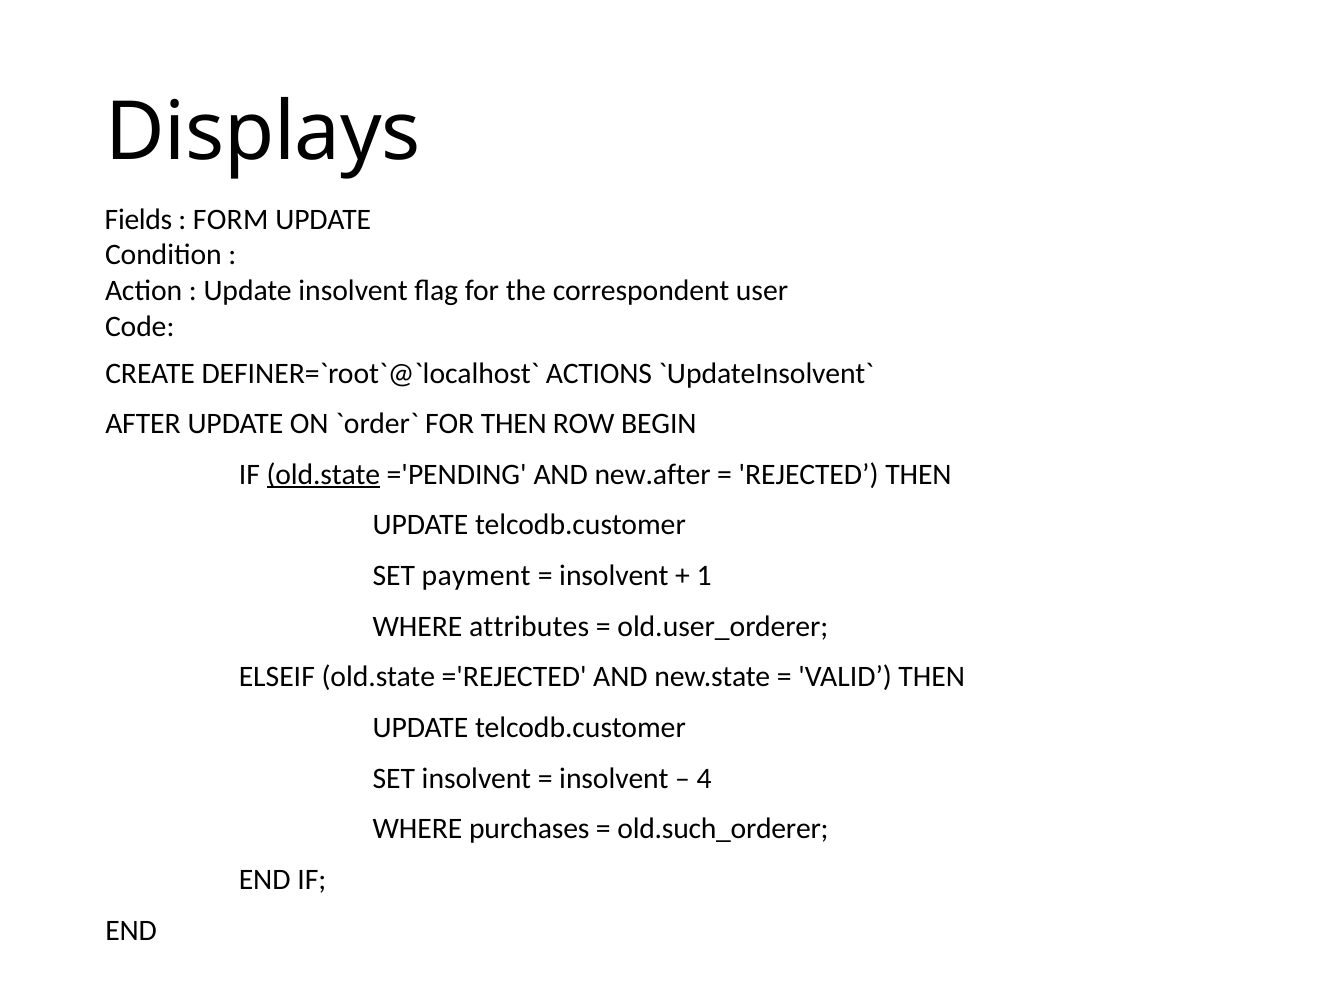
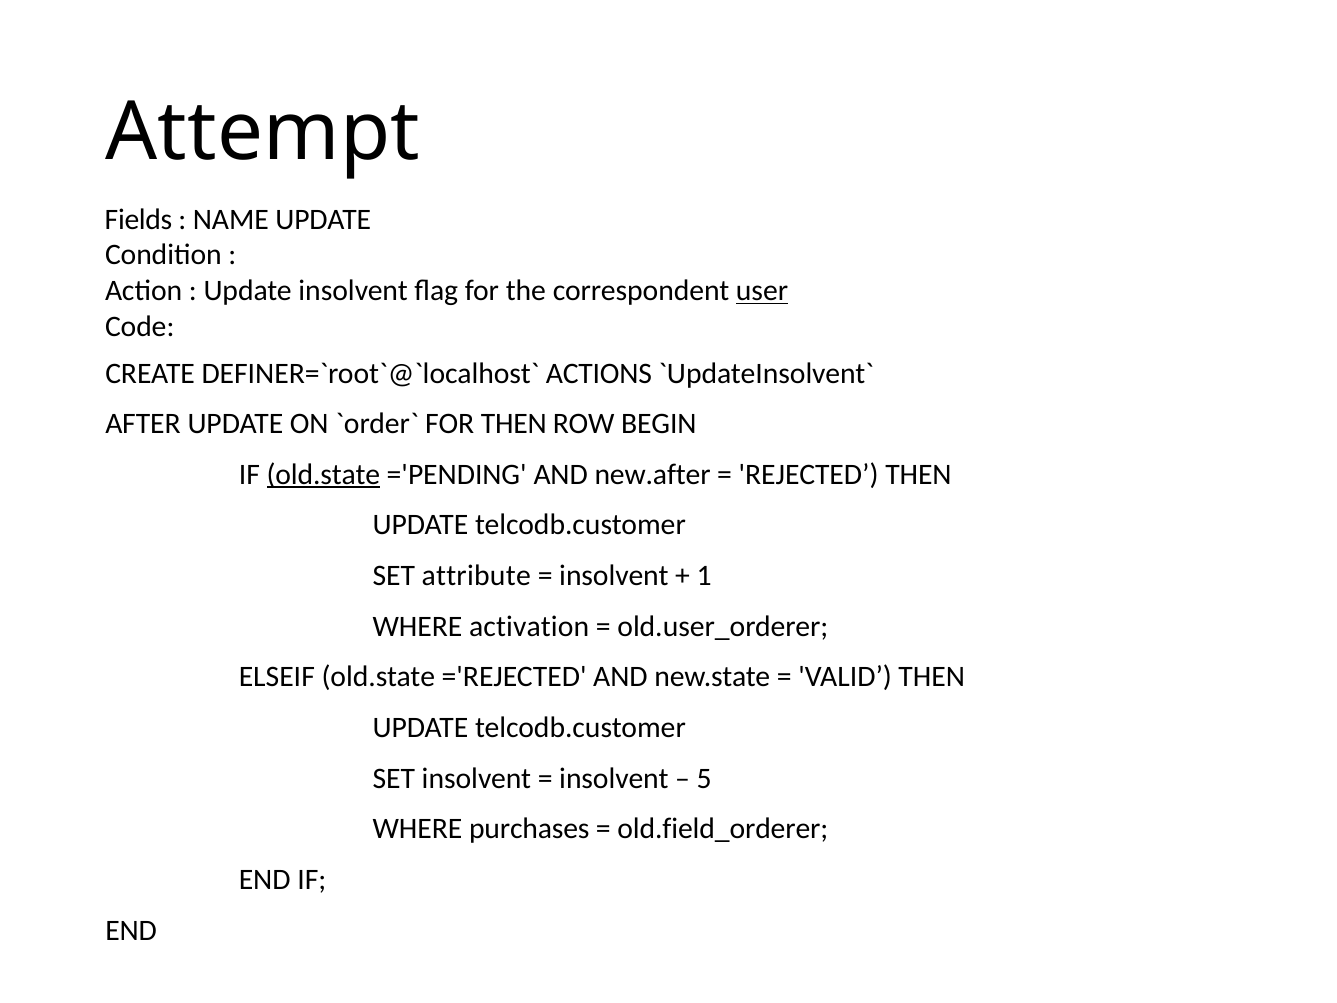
Displays: Displays -> Attempt
FORM: FORM -> NAME
user underline: none -> present
payment: payment -> attribute
attributes: attributes -> activation
4: 4 -> 5
old.such_orderer: old.such_orderer -> old.field_orderer
